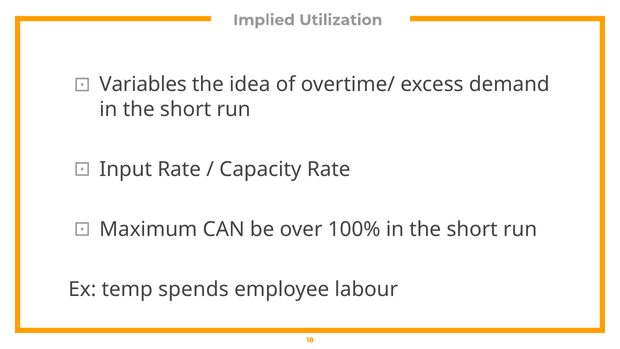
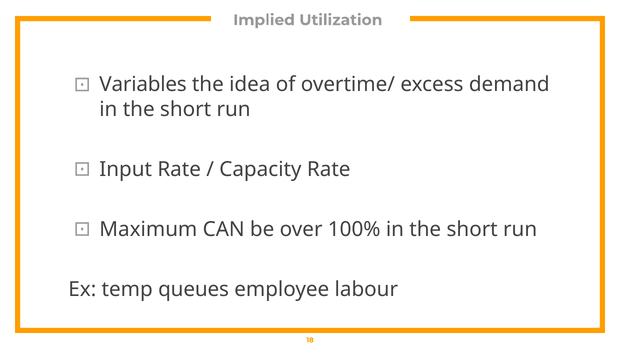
spends: spends -> queues
